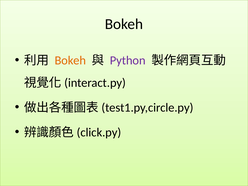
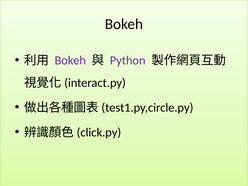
Bokeh at (70, 60) colour: orange -> purple
